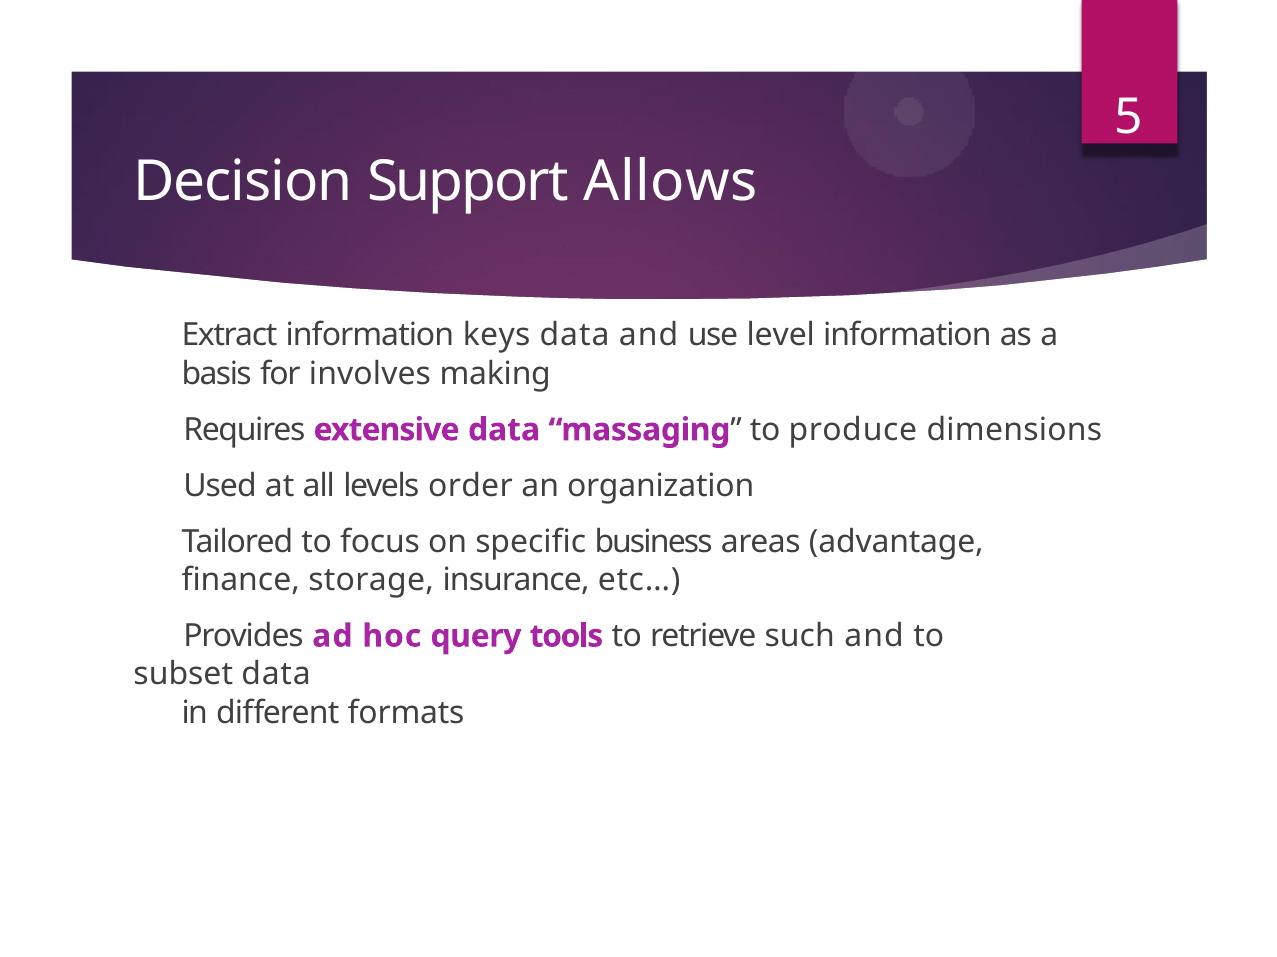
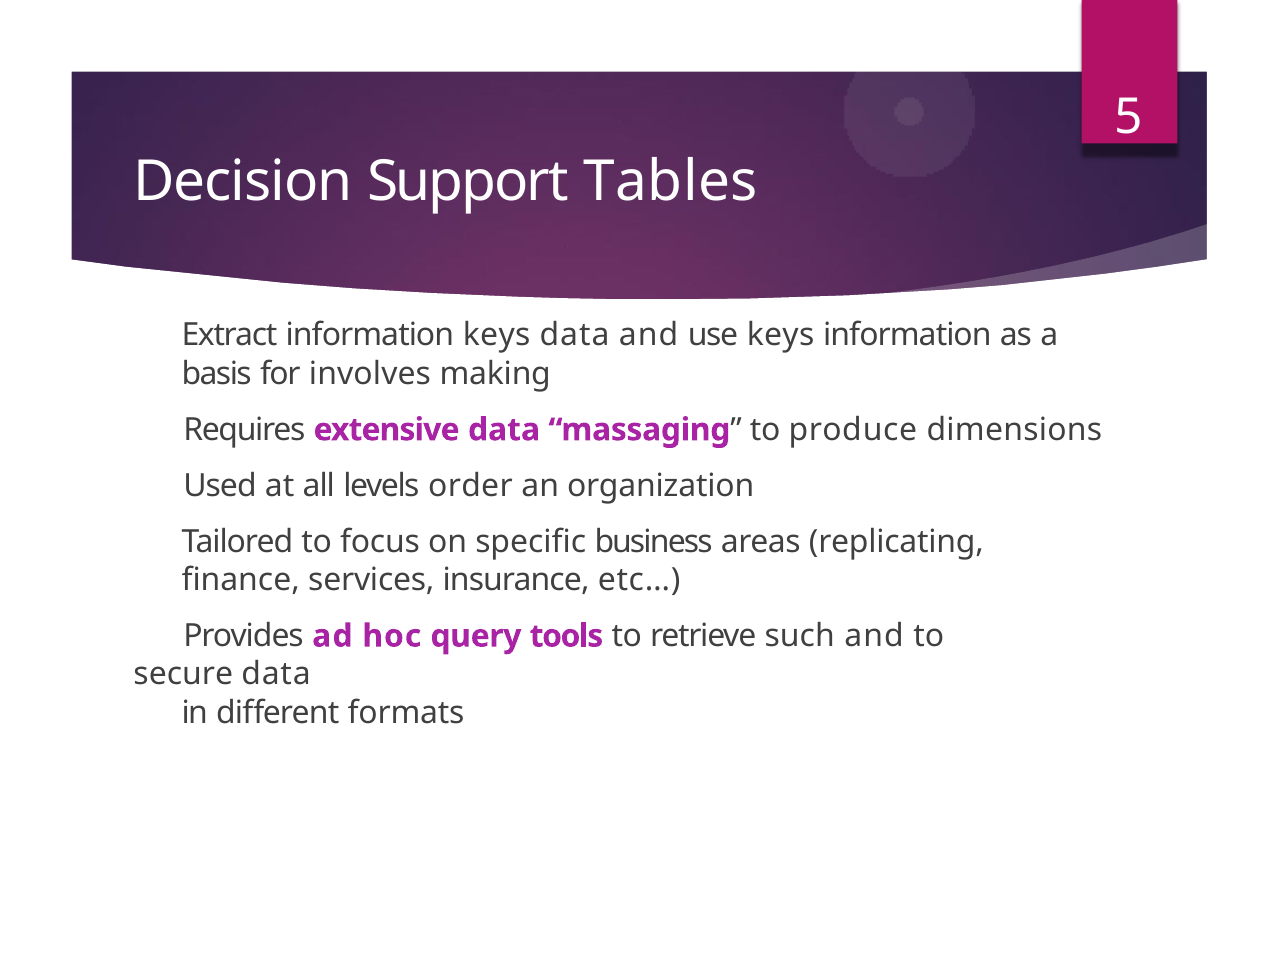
Allows: Allows -> Tables
use level: level -> keys
advantage: advantage -> replicating
storage: storage -> services
subset: subset -> secure
